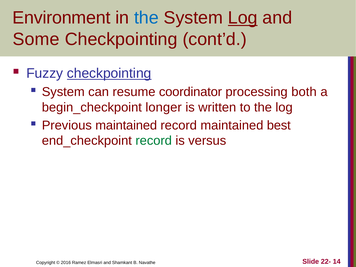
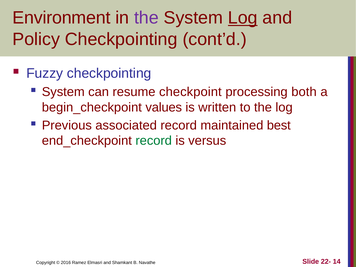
the at (146, 18) colour: blue -> purple
Some: Some -> Policy
checkpointing at (109, 73) underline: present -> none
coordinator: coordinator -> checkpoint
longer: longer -> values
Previous maintained: maintained -> associated
